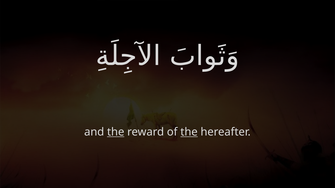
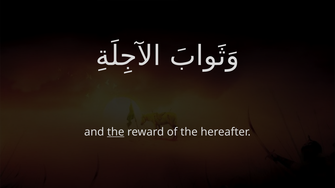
the at (189, 132) underline: present -> none
